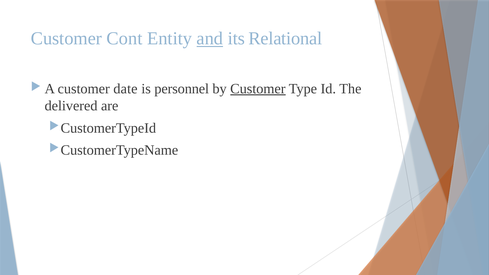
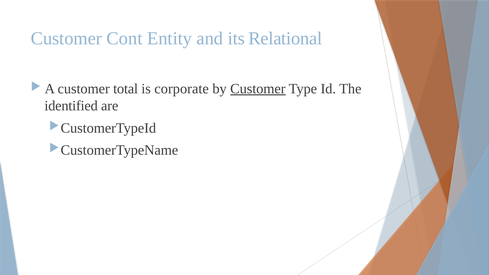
and underline: present -> none
date: date -> total
personnel: personnel -> corporate
delivered: delivered -> identified
